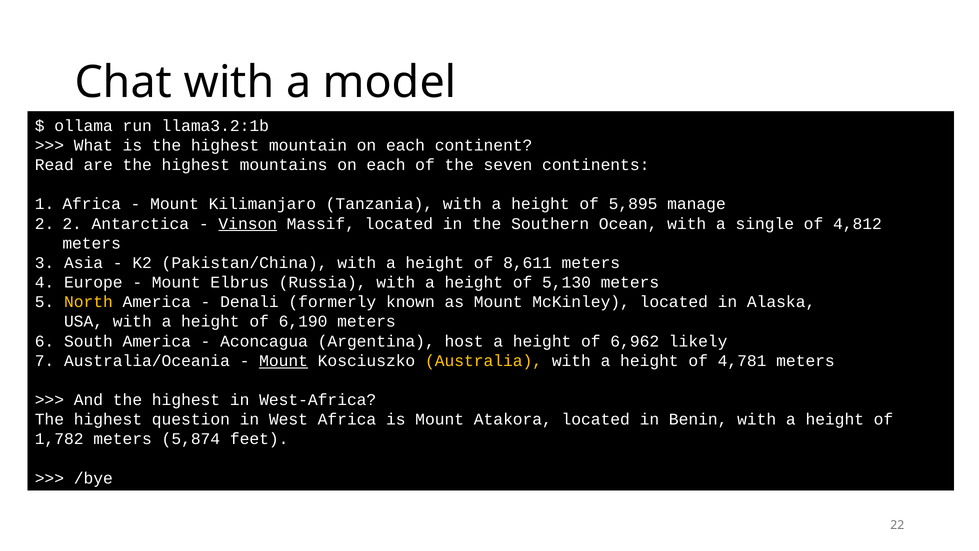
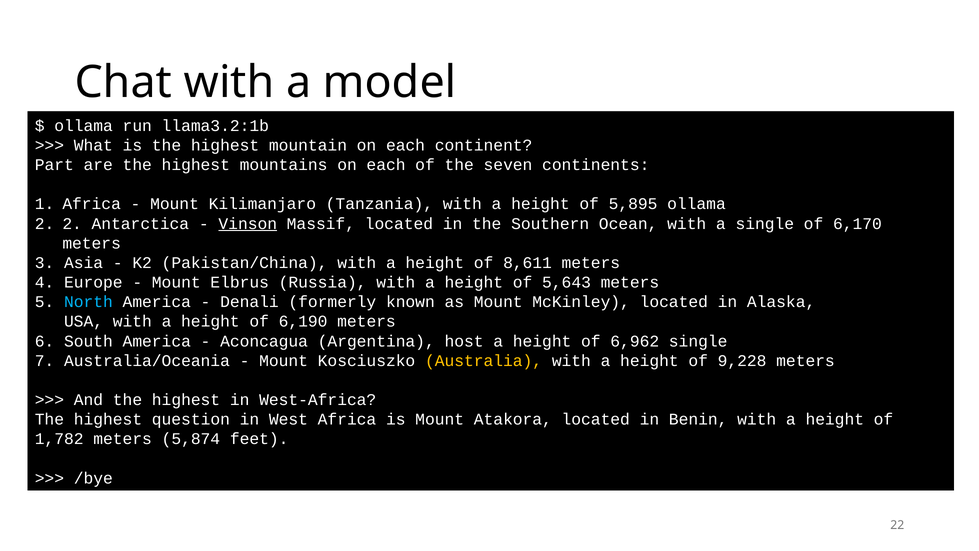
Read: Read -> Part
5,895 manage: manage -> ollama
4,812: 4,812 -> 6,170
5,130: 5,130 -> 5,643
North colour: yellow -> light blue
6,962 likely: likely -> single
Mount at (284, 361) underline: present -> none
4,781: 4,781 -> 9,228
